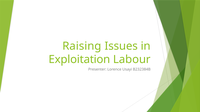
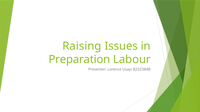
Exploitation: Exploitation -> Preparation
